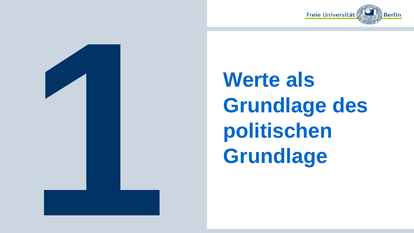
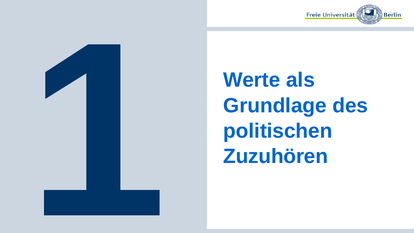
Grundlage at (276, 156): Grundlage -> Zuzuhören
